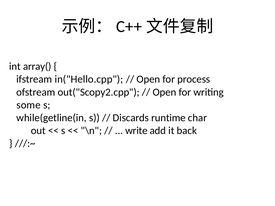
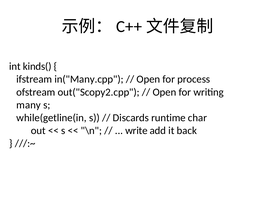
array(: array( -> kinds(
in("Hello.cpp: in("Hello.cpp -> in("Many.cpp
some: some -> many
